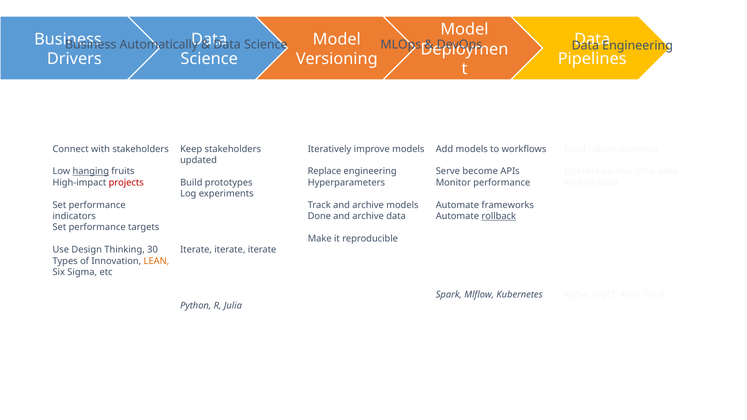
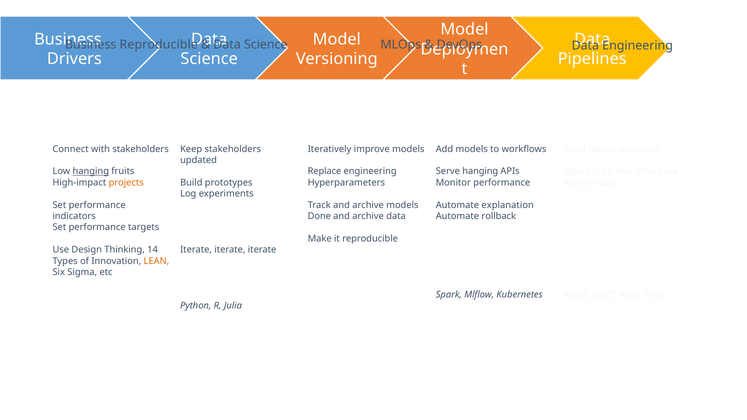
Automatically at (159, 45): Automatically -> Reproducible
Serve become: become -> hanging
projects colour: red -> orange
frameworks: frameworks -> explanation
rollback underline: present -> none
30: 30 -> 14
